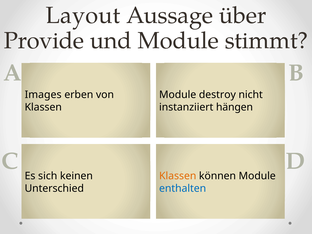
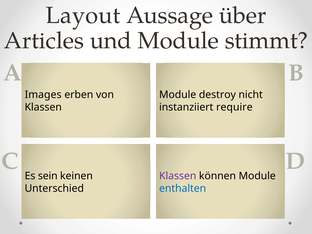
Provide: Provide -> Articles
hängen: hängen -> require
sich: sich -> sein
Klassen at (178, 176) colour: orange -> purple
